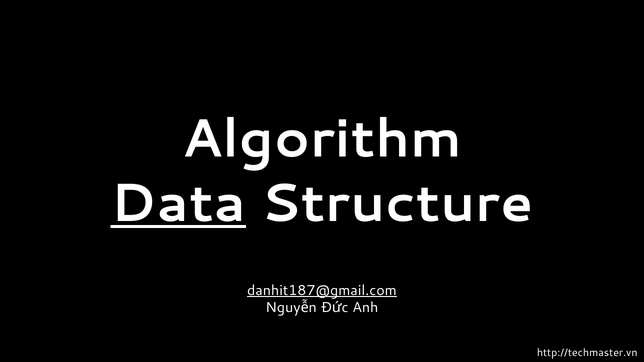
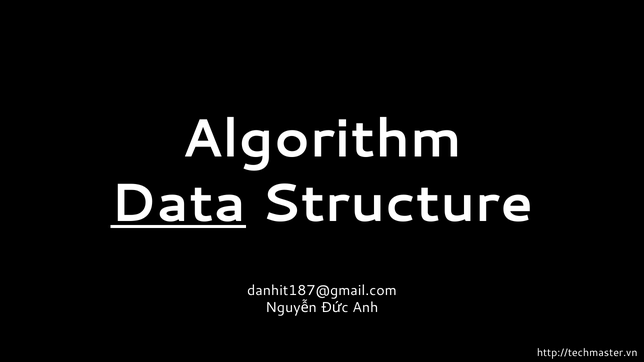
danhit187@gmail.com underline: present -> none
